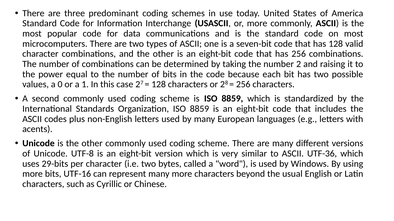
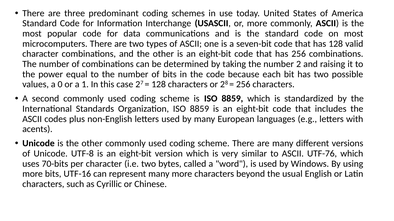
UTF-36: UTF-36 -> UTF-76
29-bits: 29-bits -> 70-bits
